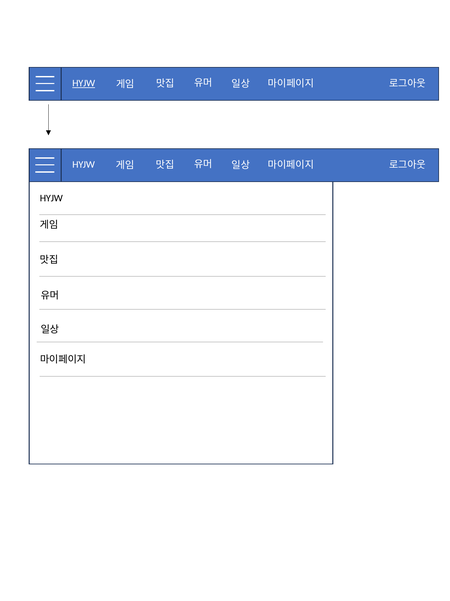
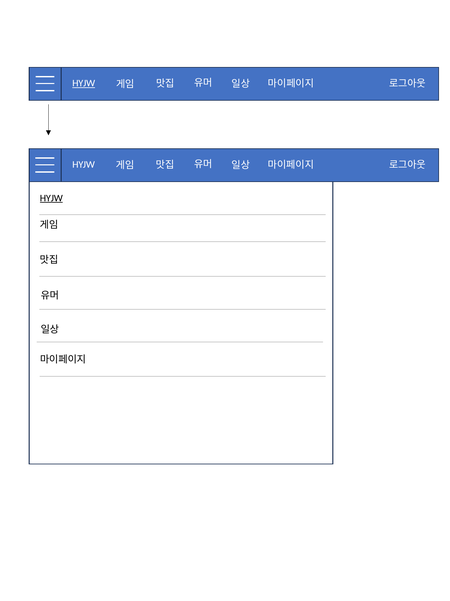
HYJW at (51, 198) underline: none -> present
